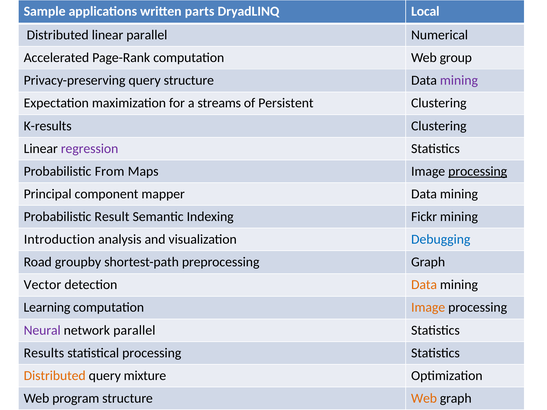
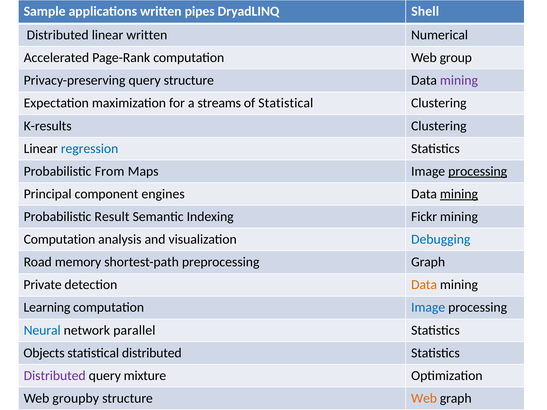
parts: parts -> pipes
Local: Local -> Shell
linear parallel: parallel -> written
of Persistent: Persistent -> Statistical
regression colour: purple -> blue
mapper: mapper -> engines
mining at (459, 194) underline: none -> present
Introduction at (59, 240): Introduction -> Computation
groupby: groupby -> memory
Vector: Vector -> Private
Image at (428, 308) colour: orange -> blue
Neural colour: purple -> blue
Results: Results -> Objects
statistical processing: processing -> distributed
Distributed at (55, 376) colour: orange -> purple
program: program -> groupby
